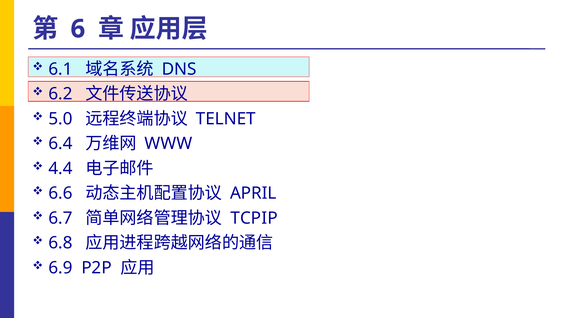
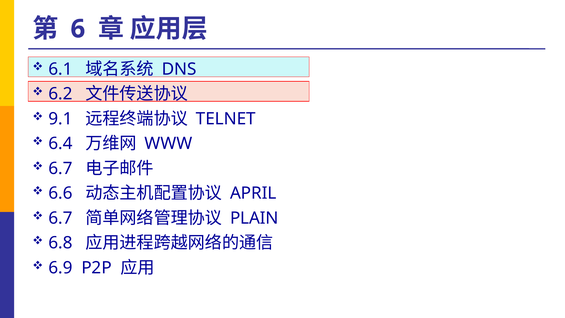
5.0: 5.0 -> 9.1
4.4 at (60, 168): 4.4 -> 6.7
TCPIP: TCPIP -> PLAIN
